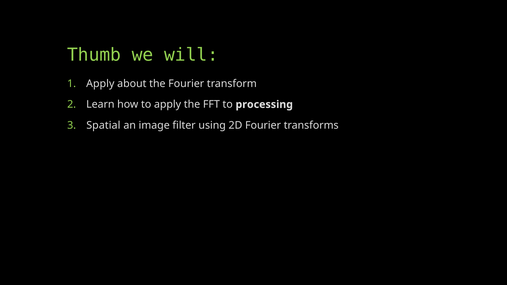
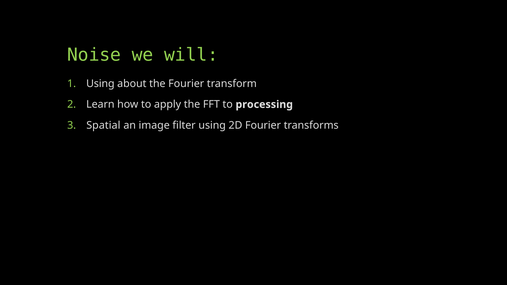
Thumb: Thumb -> Noise
Apply at (100, 84): Apply -> Using
